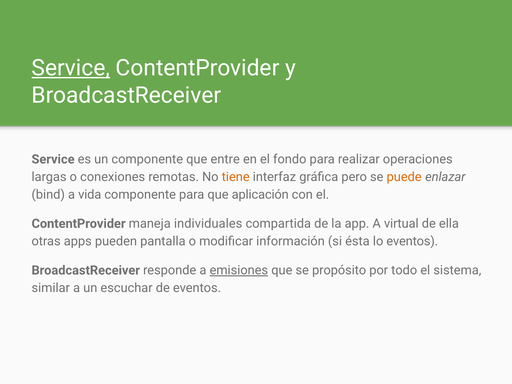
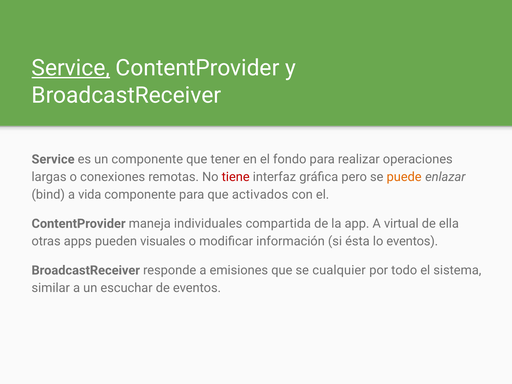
entre: entre -> tener
tiene colour: orange -> red
aplicación: aplicación -> activados
pantalla: pantalla -> visuales
emisiones underline: present -> none
propósito: propósito -> cualquier
